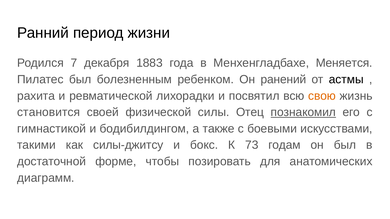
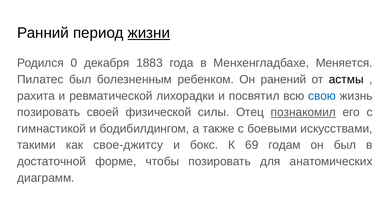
жизни underline: none -> present
7: 7 -> 0
свою colour: orange -> blue
становится at (49, 112): становится -> позировать
силы-джитсу: силы-джитсу -> свое-джитсу
73: 73 -> 69
